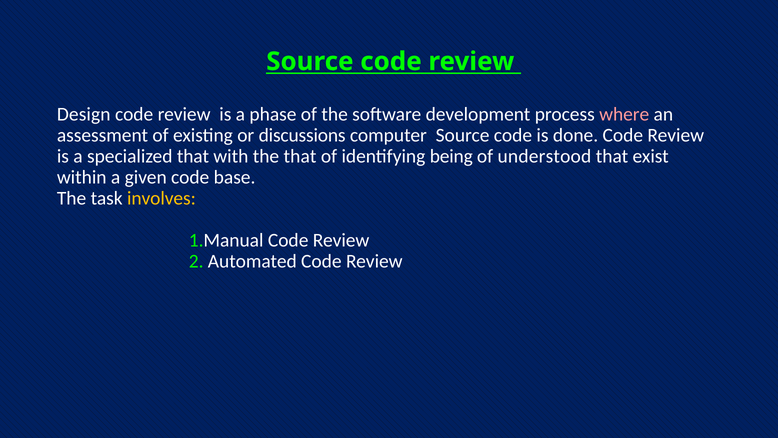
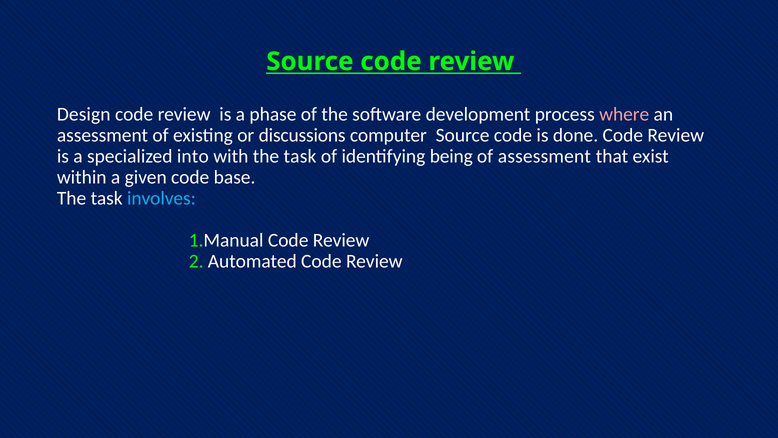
specialized that: that -> into
with the that: that -> task
of understood: understood -> assessment
involves colour: yellow -> light blue
